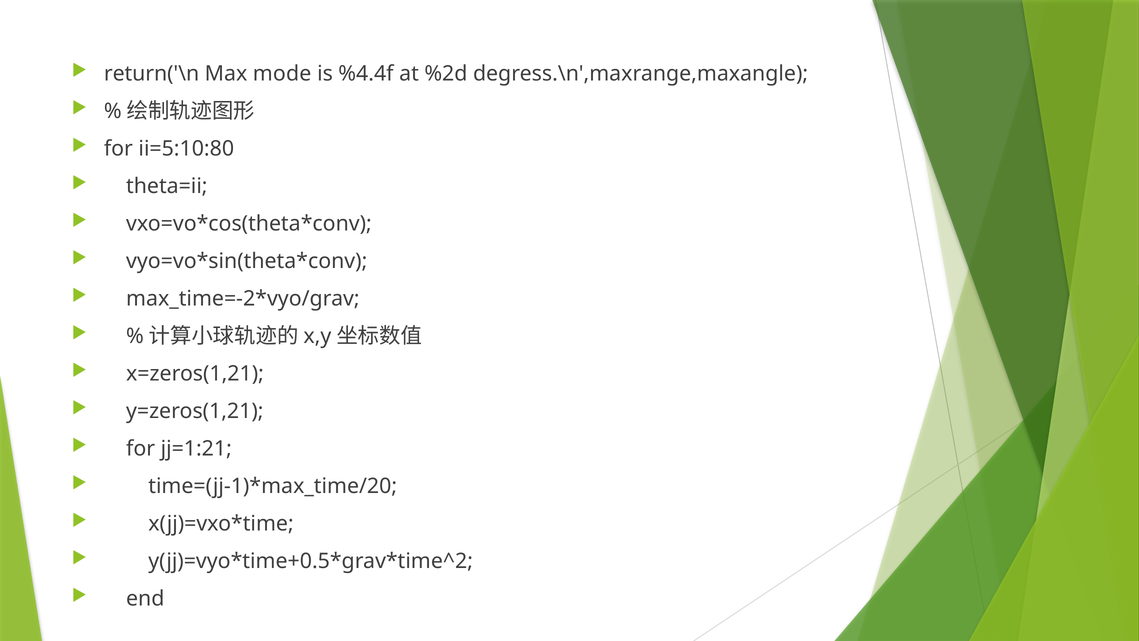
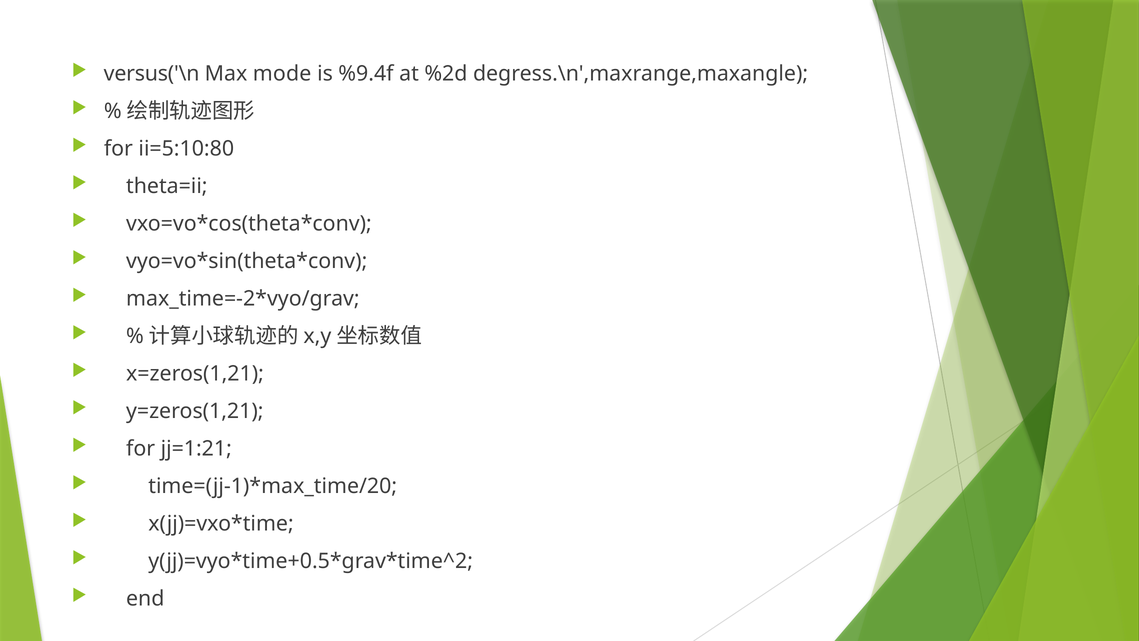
return('\n: return('\n -> versus('\n
%4.4f: %4.4f -> %9.4f
